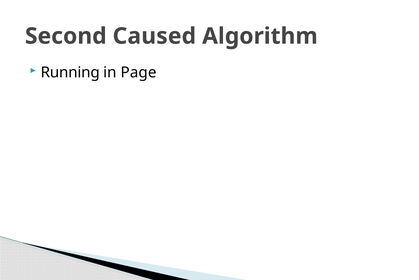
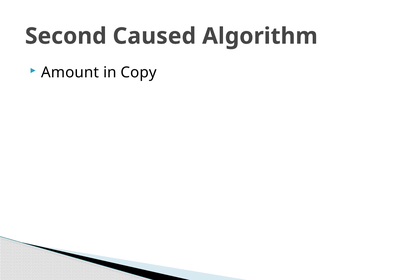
Running: Running -> Amount
Page: Page -> Copy
